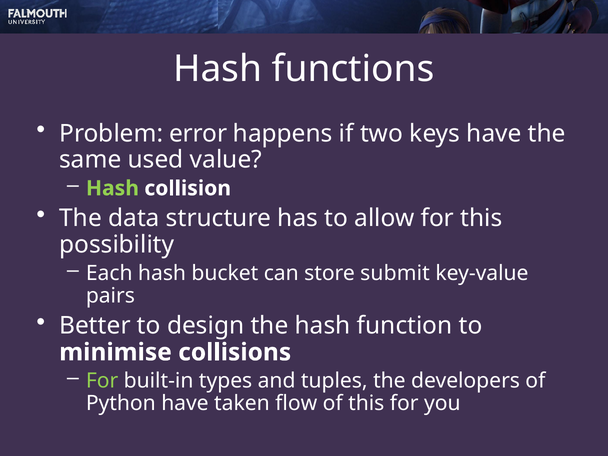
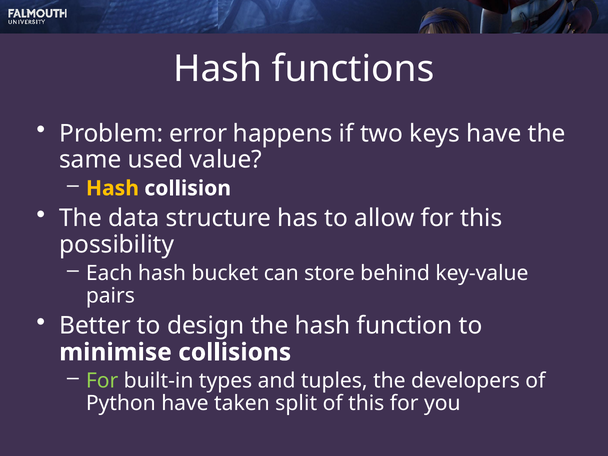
Hash at (112, 188) colour: light green -> yellow
submit: submit -> behind
flow: flow -> split
